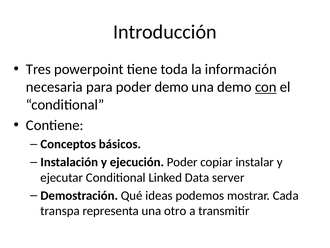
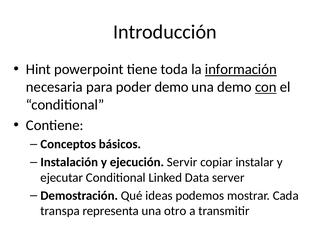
Tres: Tres -> Hint
información underline: none -> present
ejecución Poder: Poder -> Servir
